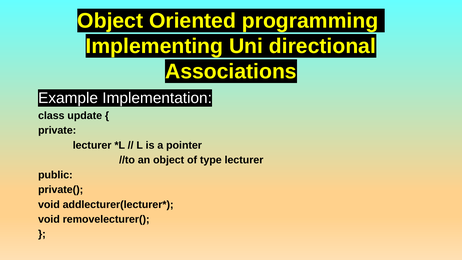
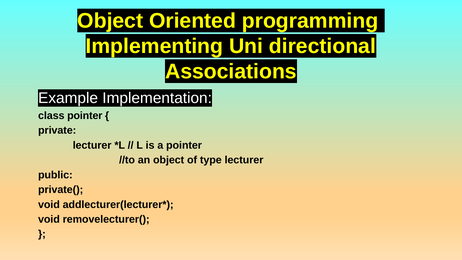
class update: update -> pointer
